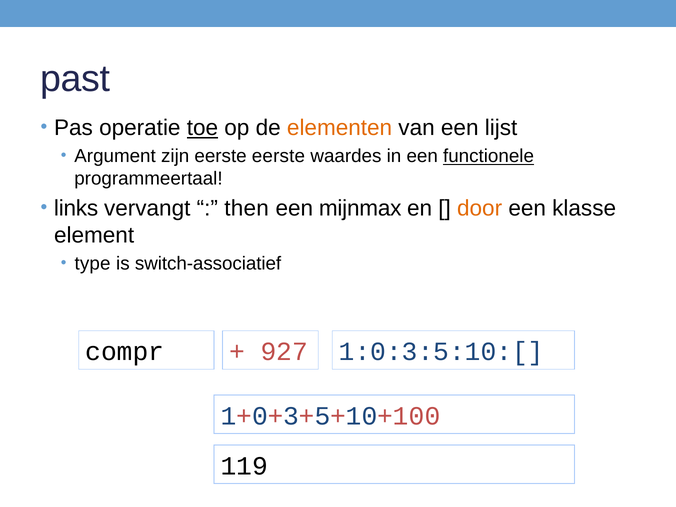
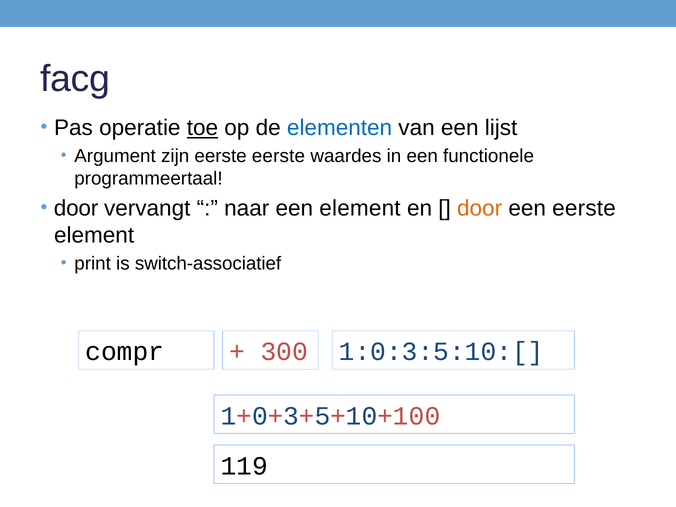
past: past -> facg
elementen colour: orange -> blue
functionele underline: present -> none
links at (76, 208): links -> door
then: then -> naar
een mijnmax: mijnmax -> element
een klasse: klasse -> eerste
type: type -> print
927: 927 -> 300
